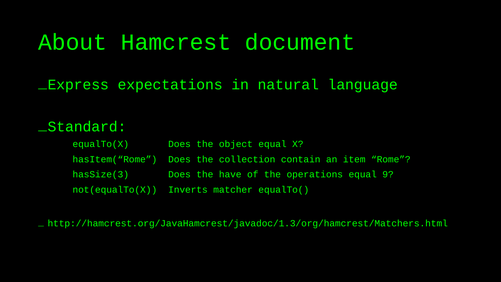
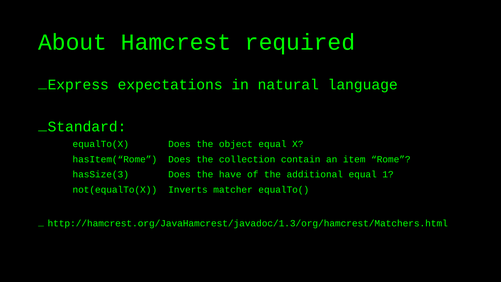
document: document -> required
operations: operations -> additional
9: 9 -> 1
